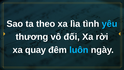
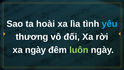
theo: theo -> hoài
xa quay: quay -> ngày
luôn colour: light blue -> light green
